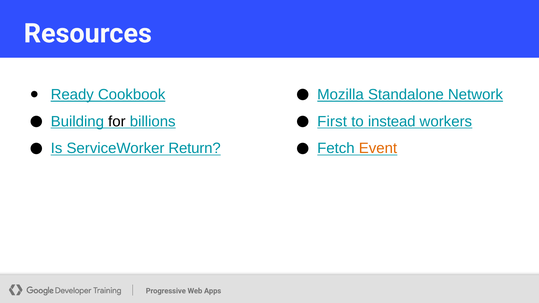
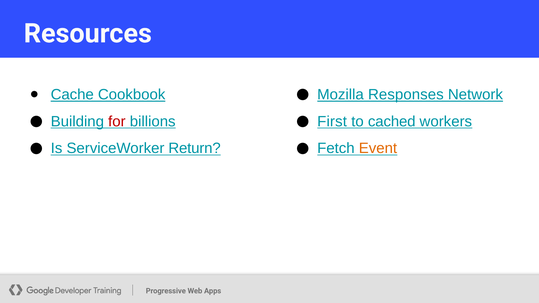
Ready: Ready -> Cache
Standalone: Standalone -> Responses
for colour: black -> red
instead: instead -> cached
